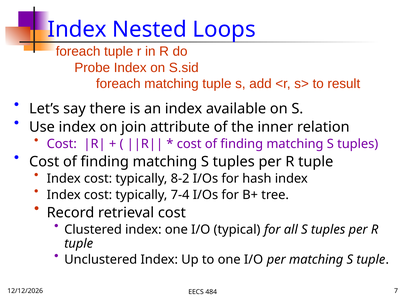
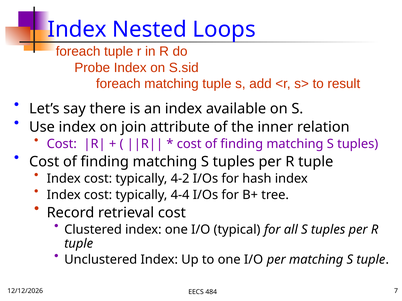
8-2: 8-2 -> 4-2
7-4: 7-4 -> 4-4
